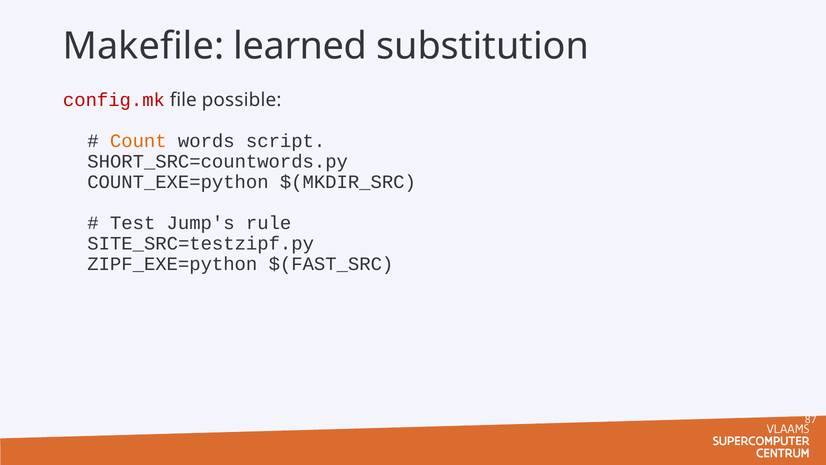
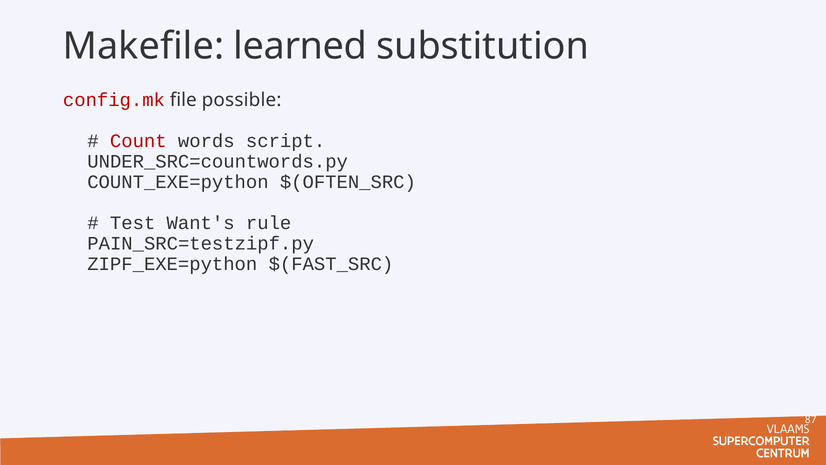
Count colour: orange -> red
SHORT_SRC=countwords.py: SHORT_SRC=countwords.py -> UNDER_SRC=countwords.py
$(MKDIR_SRC: $(MKDIR_SRC -> $(OFTEN_SRC
Jump's: Jump's -> Want's
SITE_SRC=testzipf.py: SITE_SRC=testzipf.py -> PAIN_SRC=testzipf.py
